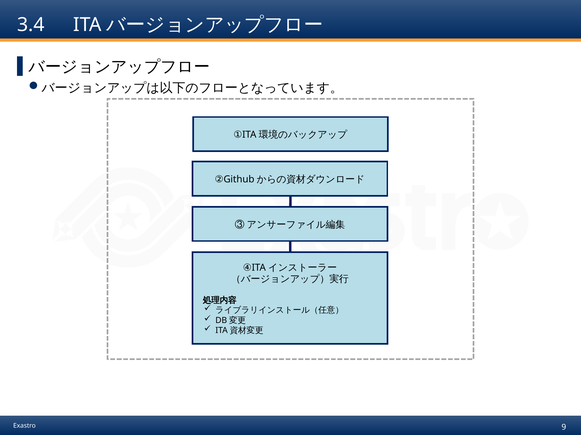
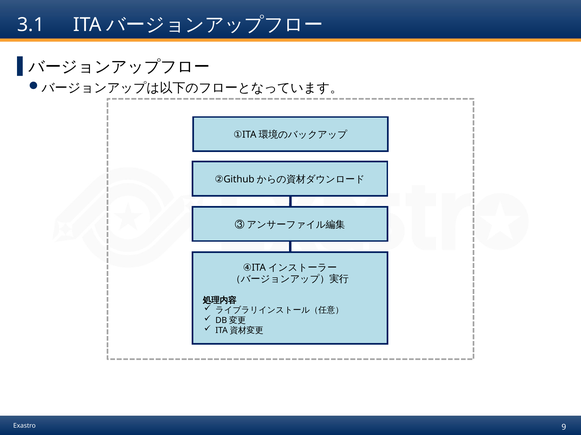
3.4: 3.4 -> 3.1
